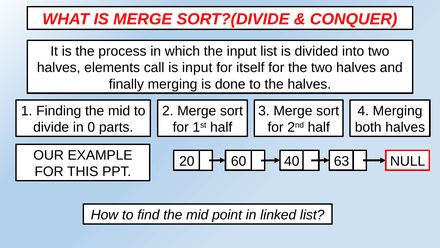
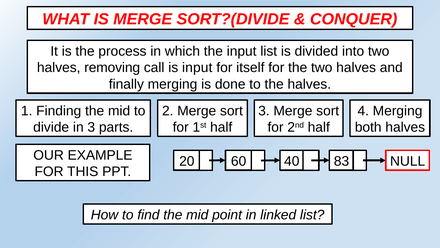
elements: elements -> removing
in 0: 0 -> 3
63: 63 -> 83
